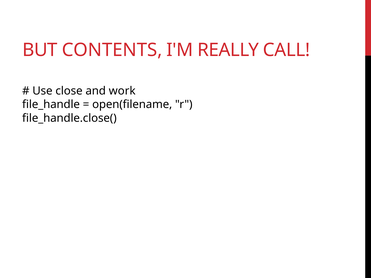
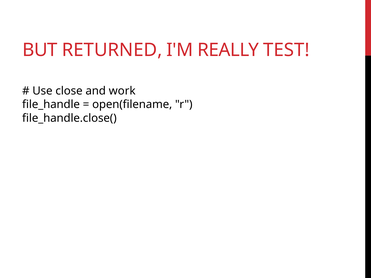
CONTENTS: CONTENTS -> RETURNED
CALL: CALL -> TEST
